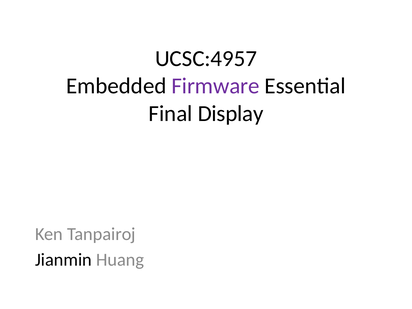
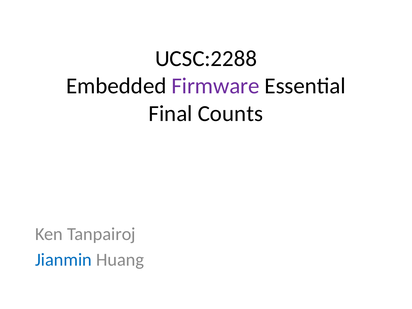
UCSC:4957: UCSC:4957 -> UCSC:2288
Display: Display -> Counts
Jianmin colour: black -> blue
